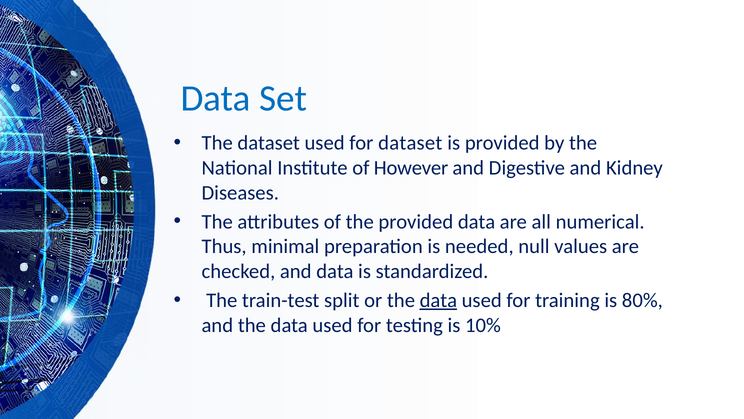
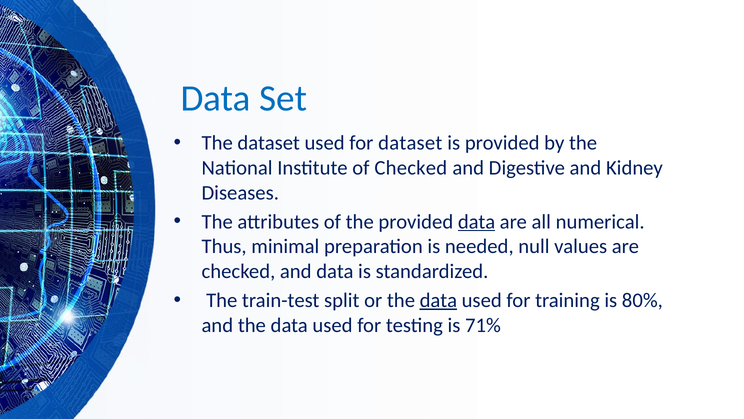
of However: However -> Checked
data at (477, 221) underline: none -> present
10%: 10% -> 71%
